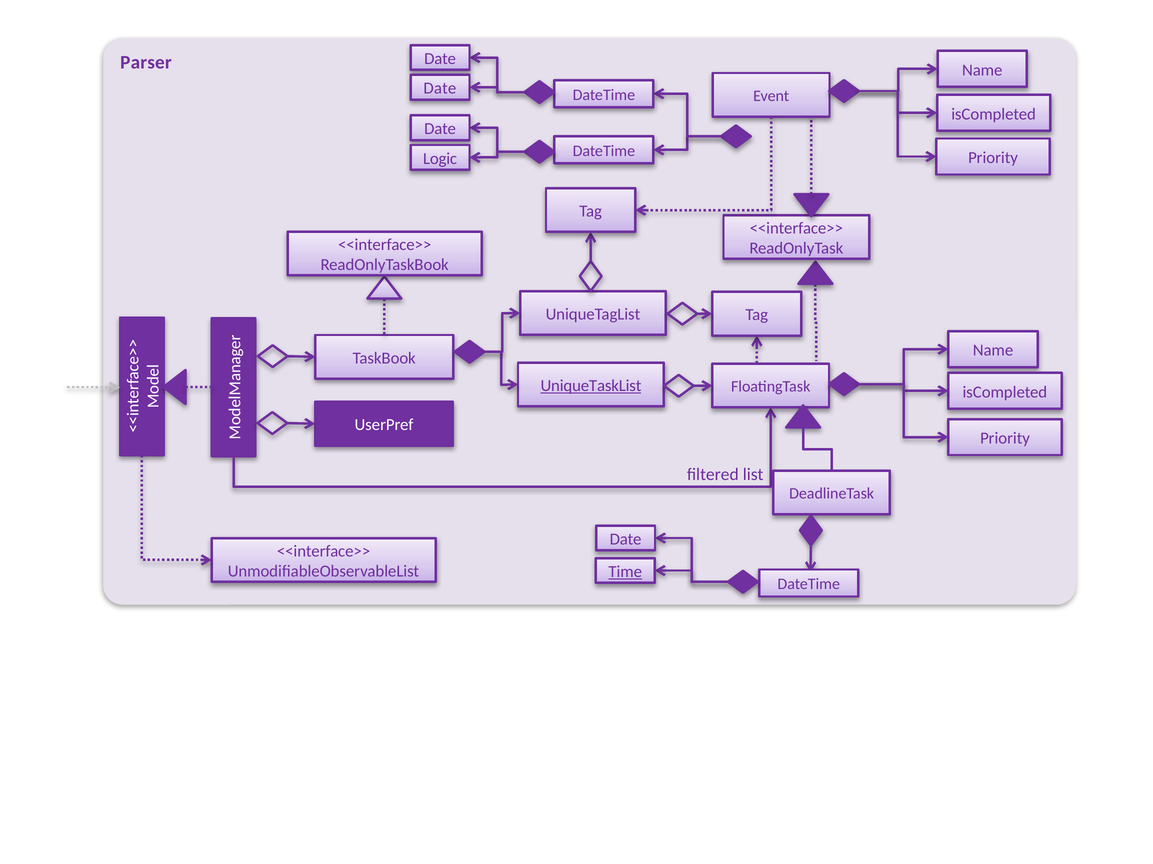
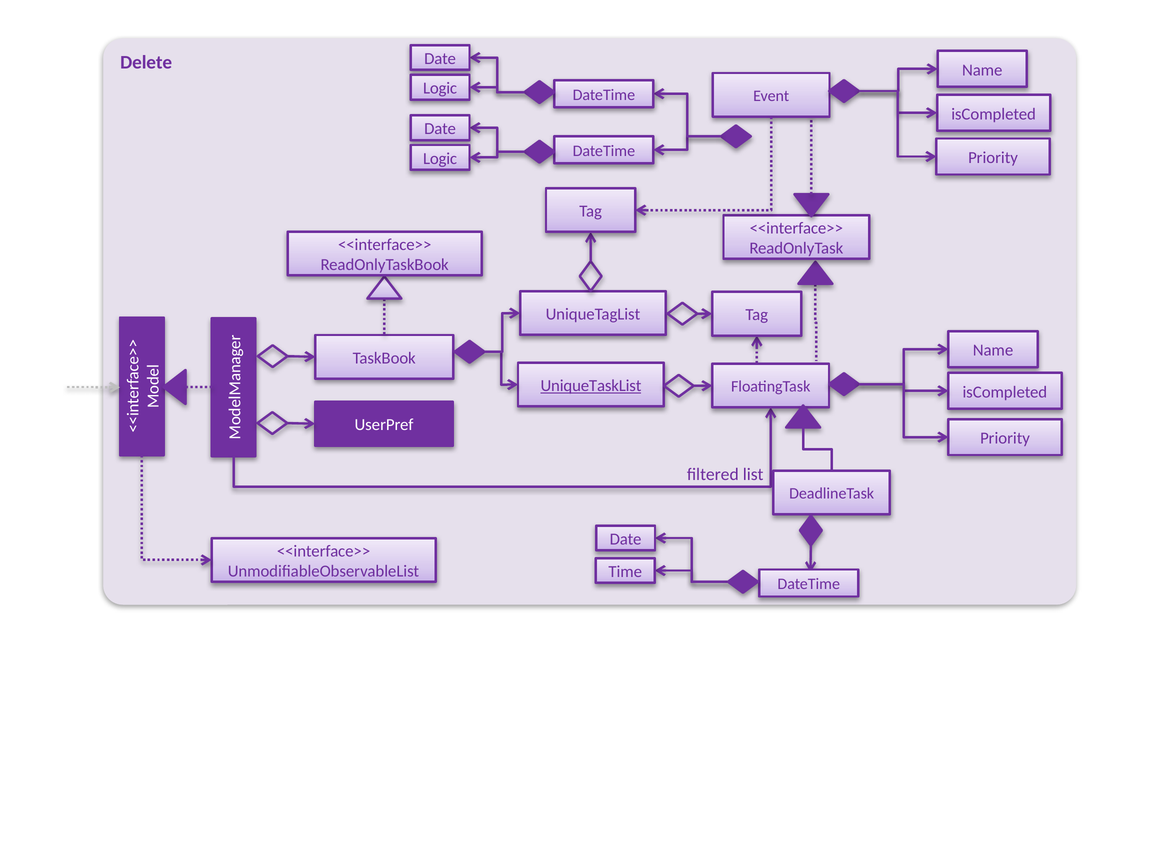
Parser: Parser -> Delete
Date at (440, 88): Date -> Logic
Time underline: present -> none
